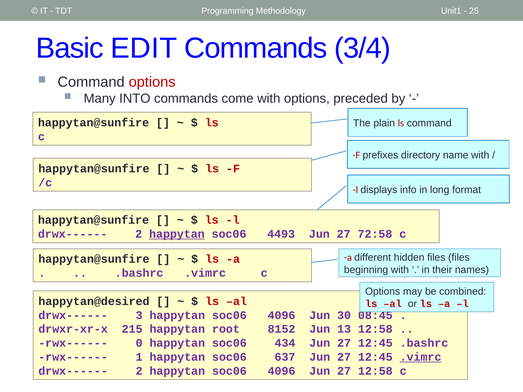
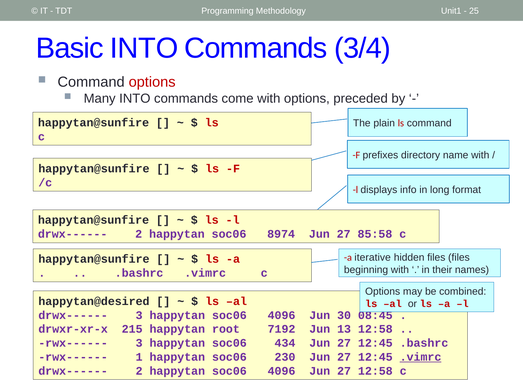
Basic EDIT: EDIT -> INTO
happytan at (177, 234) underline: present -> none
4493: 4493 -> 8974
72:58: 72:58 -> 85:58
different: different -> iterative
8152: 8152 -> 7192
rwx------ 0: 0 -> 3
637: 637 -> 230
